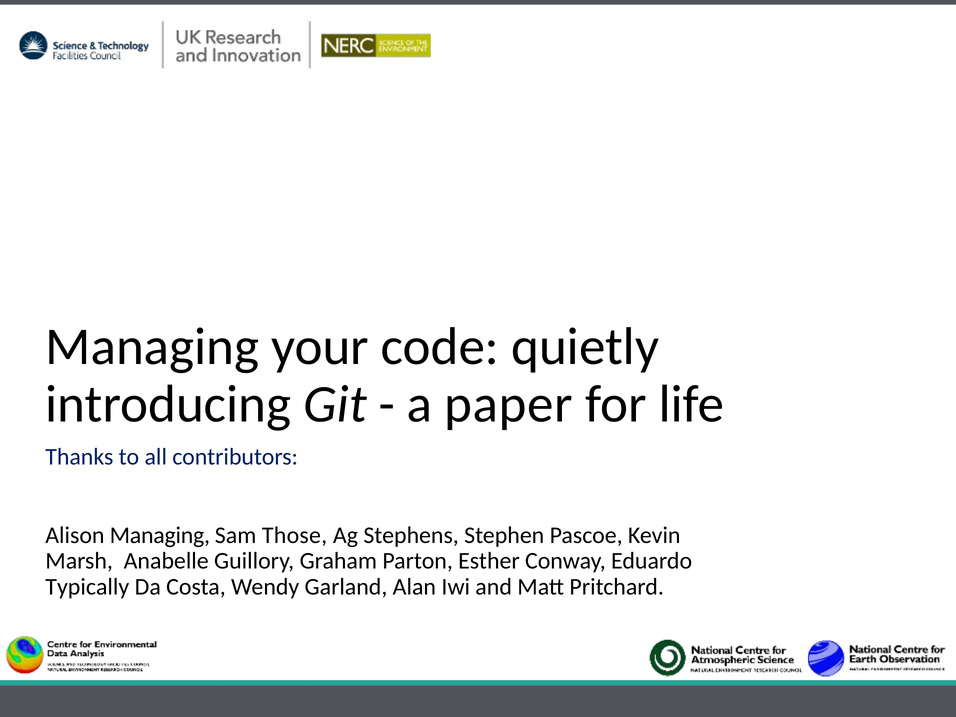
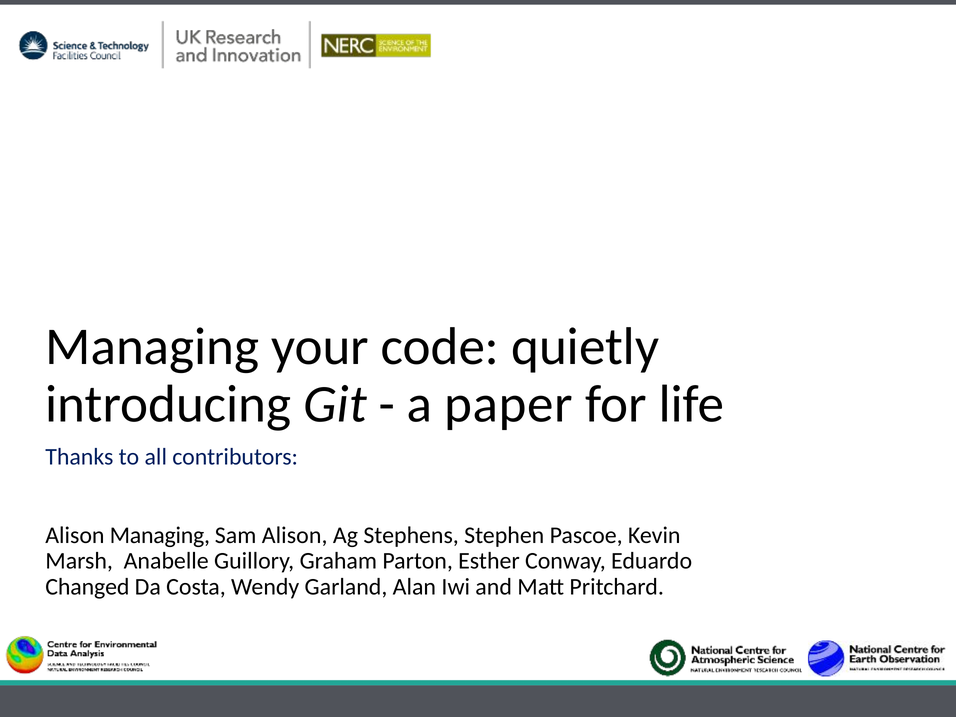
Sam Those: Those -> Alison
Typically: Typically -> Changed
